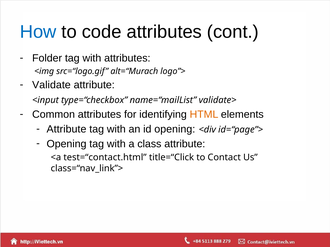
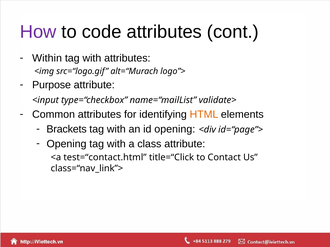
How colour: blue -> purple
Folder: Folder -> Within
Validate: Validate -> Purpose
Attribute at (66, 129): Attribute -> Brackets
